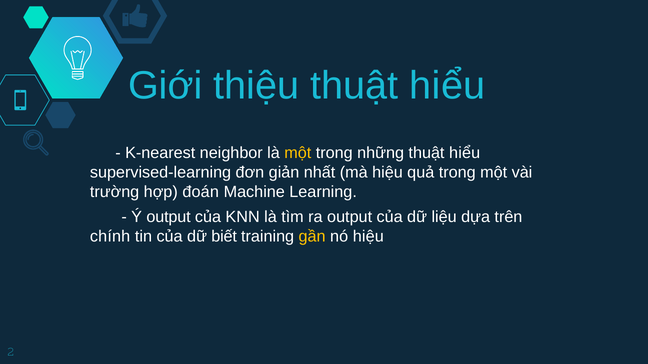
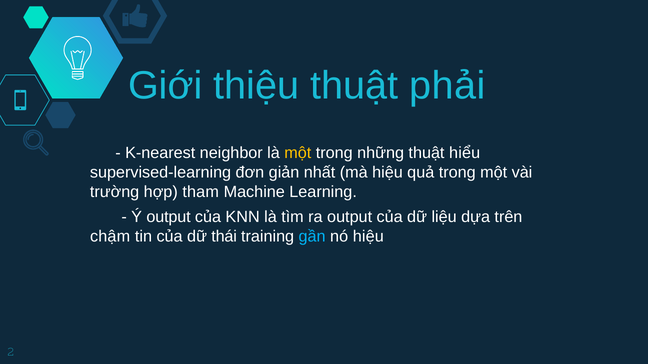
thiệu thuật hiểu: hiểu -> phải
đoán: đoán -> tham
chính: chính -> chậm
biết: biết -> thái
gần colour: yellow -> light blue
